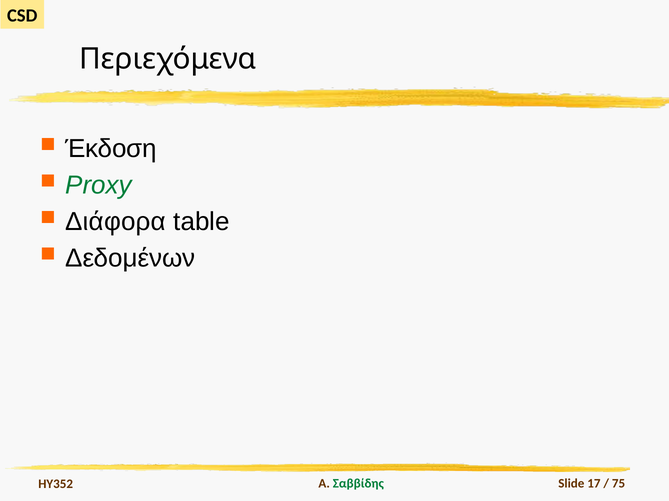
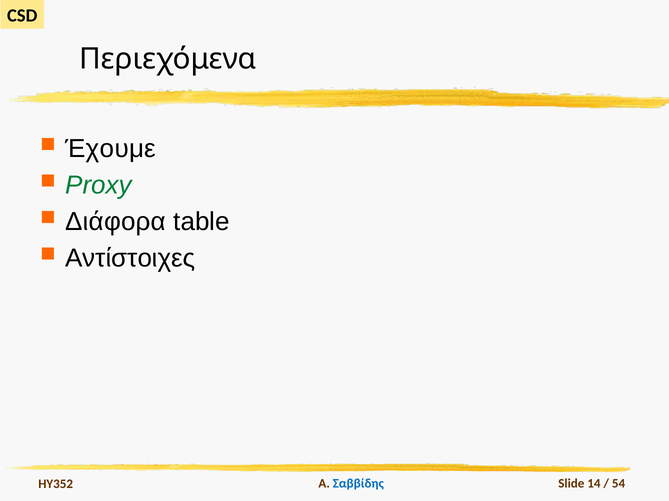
Έκδοση: Έκδοση -> Έχουμε
Δεδομένων: Δεδομένων -> Αντίστοιχες
Σαββίδης colour: green -> blue
17: 17 -> 14
75: 75 -> 54
